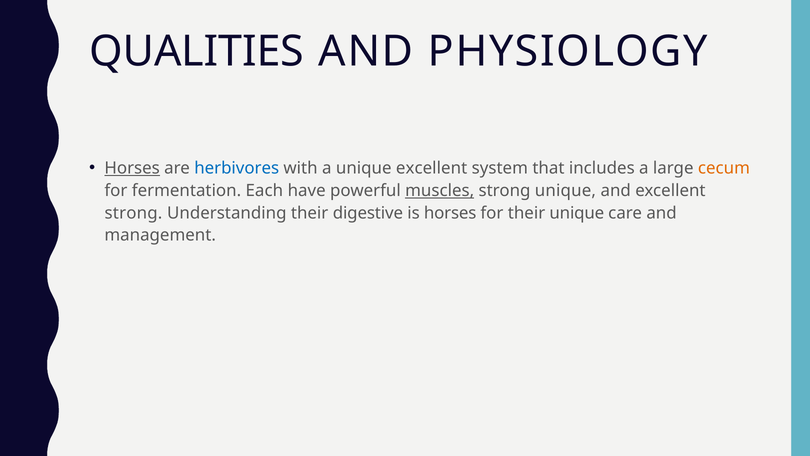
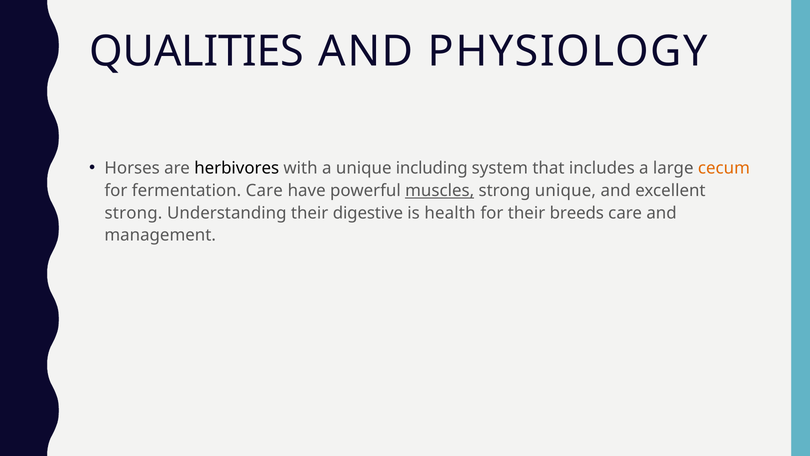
Horses at (132, 168) underline: present -> none
herbivores colour: blue -> black
unique excellent: excellent -> including
fermentation Each: Each -> Care
is horses: horses -> health
their unique: unique -> breeds
